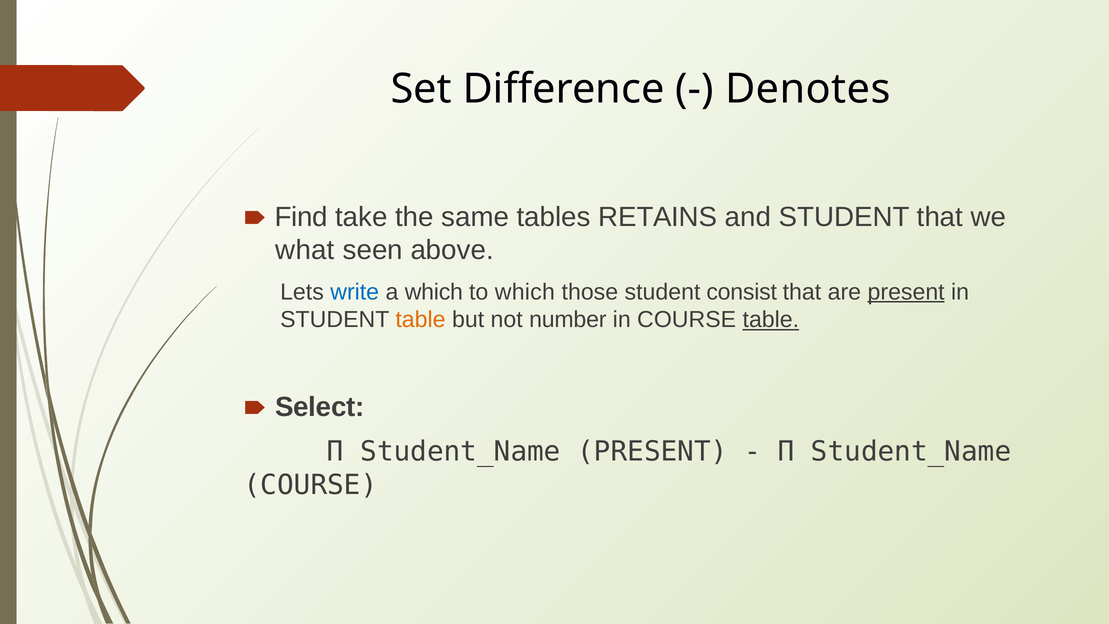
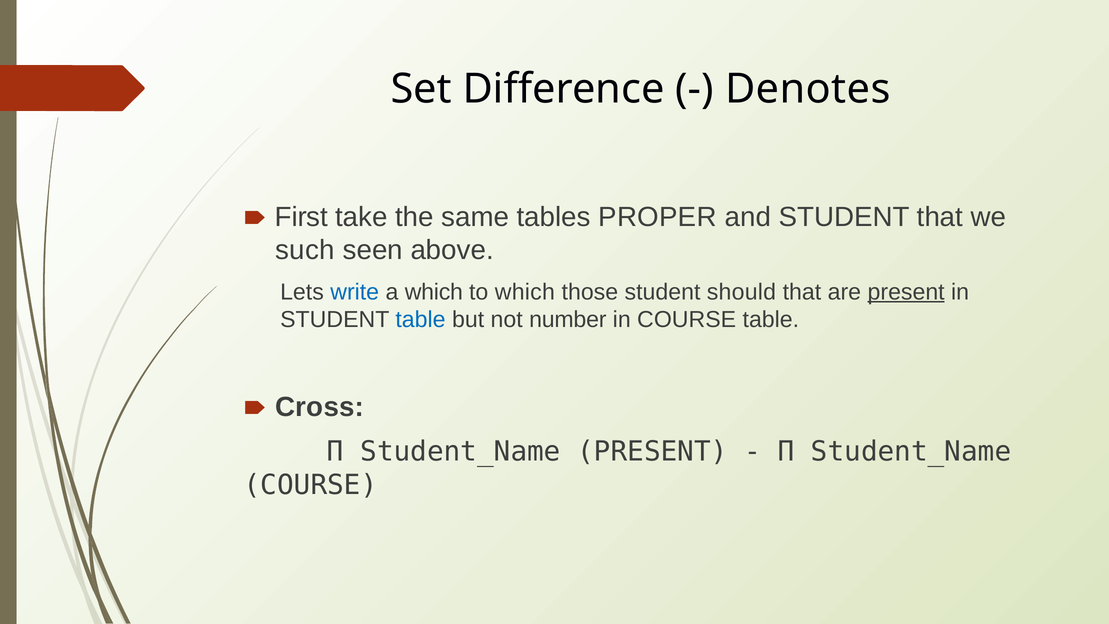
Find: Find -> First
RETAINS: RETAINS -> PROPER
what: what -> such
consist: consist -> should
table at (421, 320) colour: orange -> blue
table at (771, 320) underline: present -> none
Select: Select -> Cross
